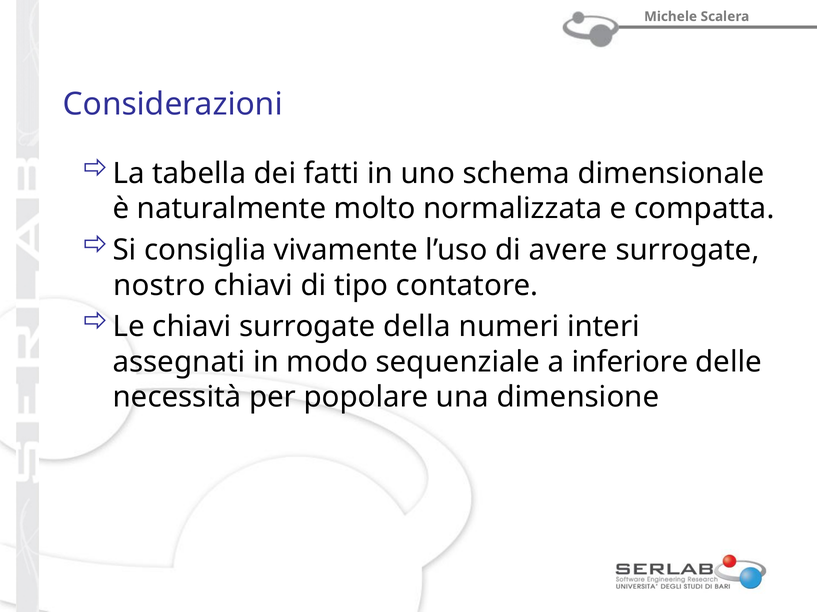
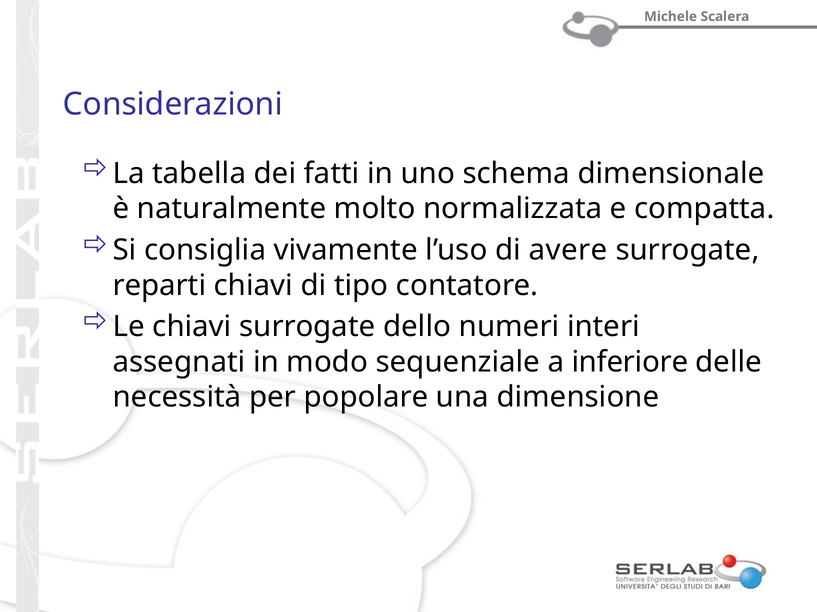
nostro: nostro -> reparti
della: della -> dello
